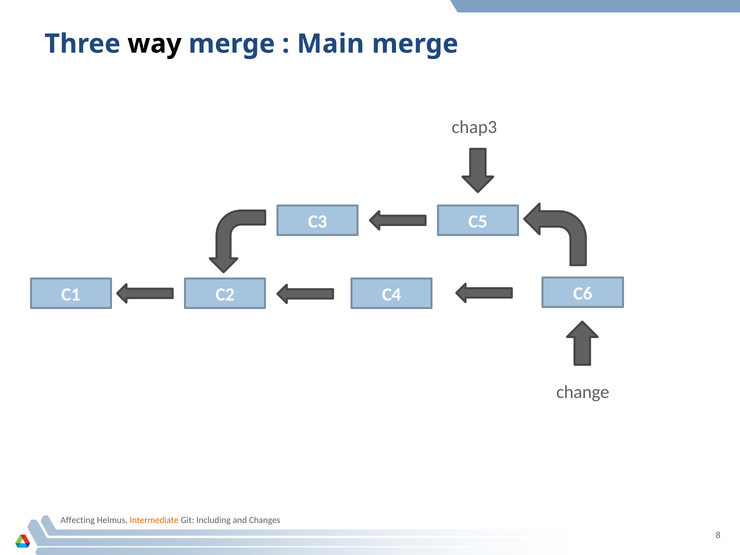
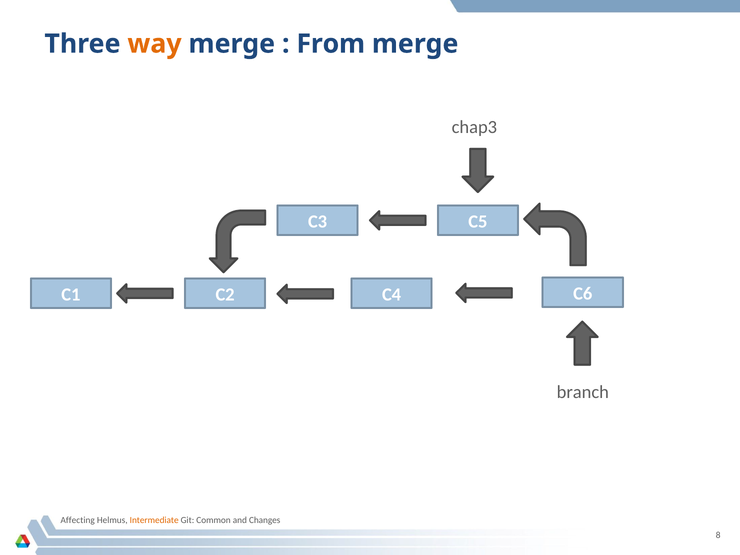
way colour: black -> orange
Main: Main -> From
change: change -> branch
Including: Including -> Common
